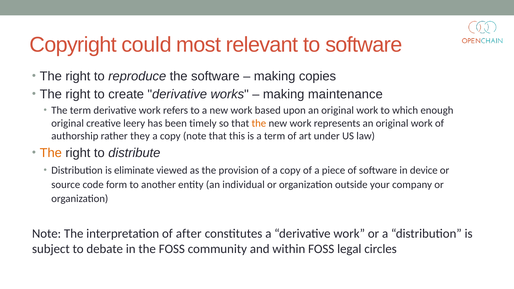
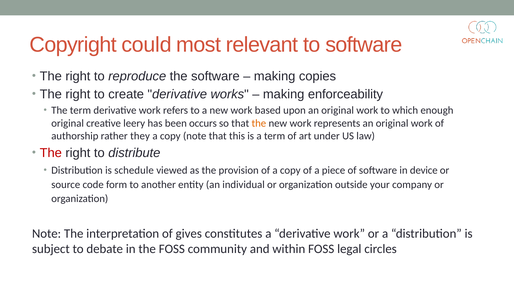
maintenance: maintenance -> enforceability
timely: timely -> occurs
The at (51, 153) colour: orange -> red
eliminate: eliminate -> schedule
after: after -> gives
